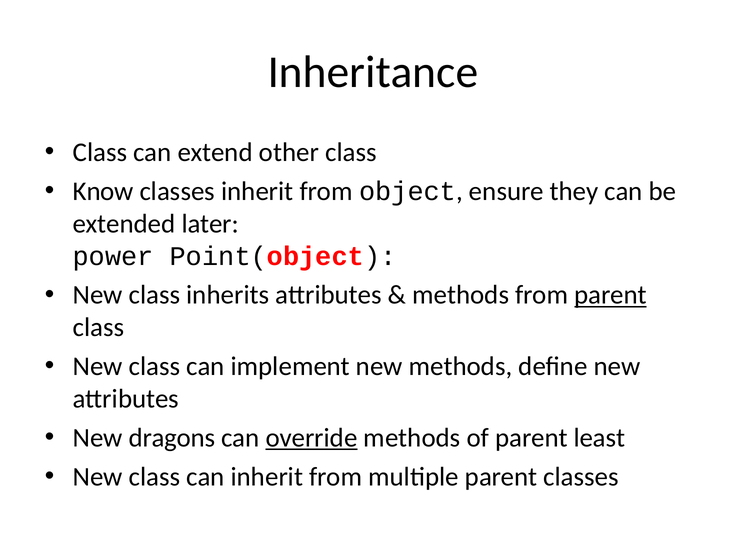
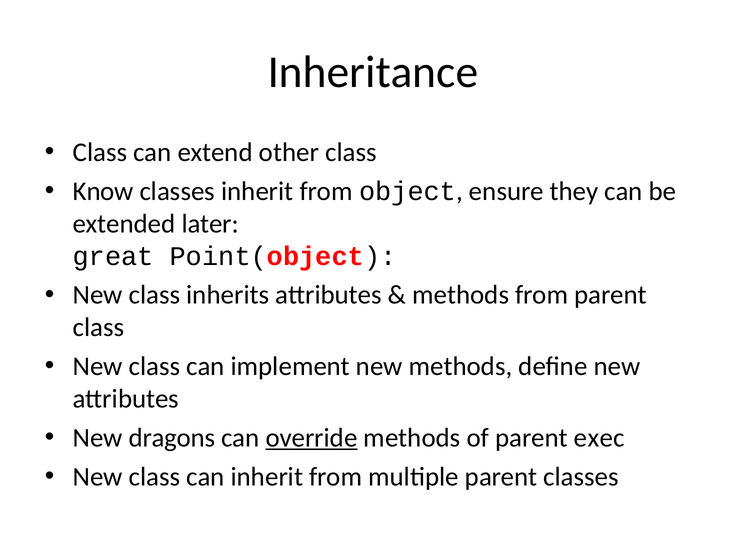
power: power -> great
parent at (610, 295) underline: present -> none
least: least -> exec
